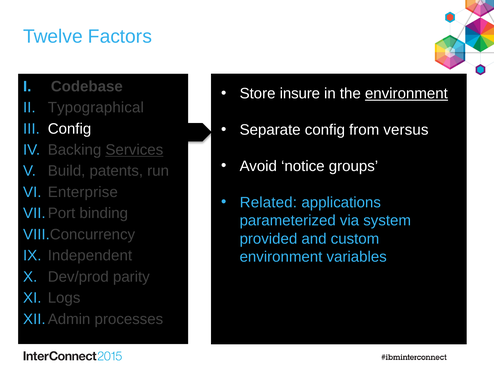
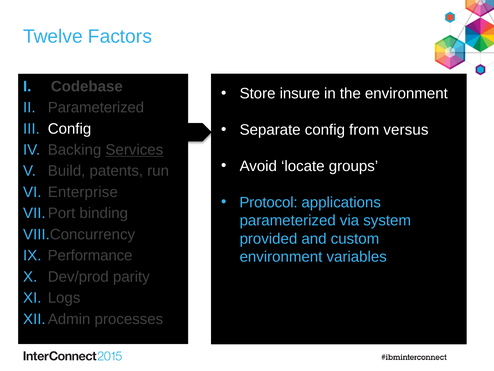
environment at (406, 94) underline: present -> none
Typographical at (96, 107): Typographical -> Parameterized
notice: notice -> locate
Related: Related -> Protocol
Independent: Independent -> Performance
